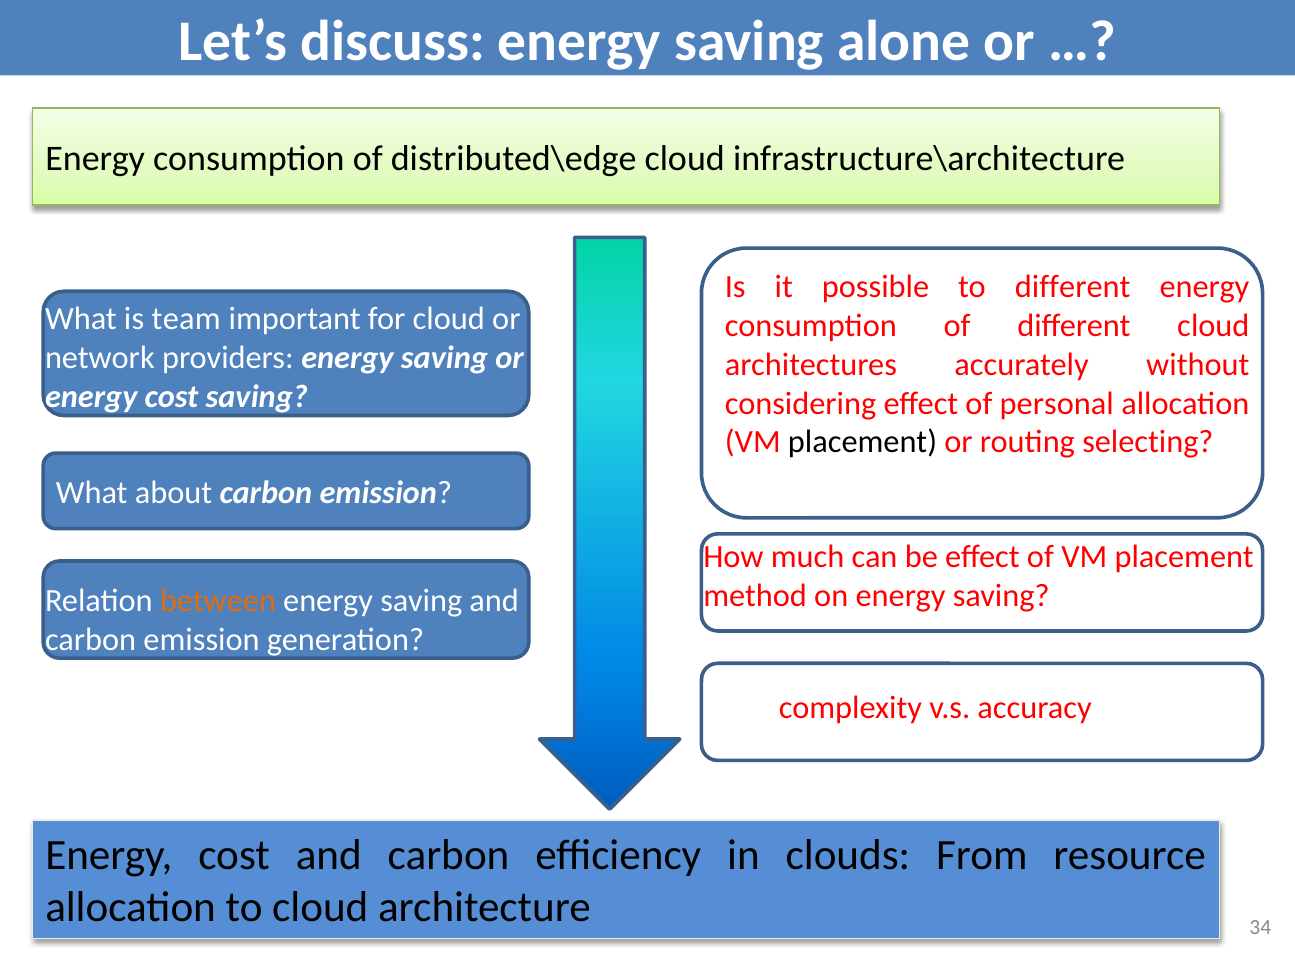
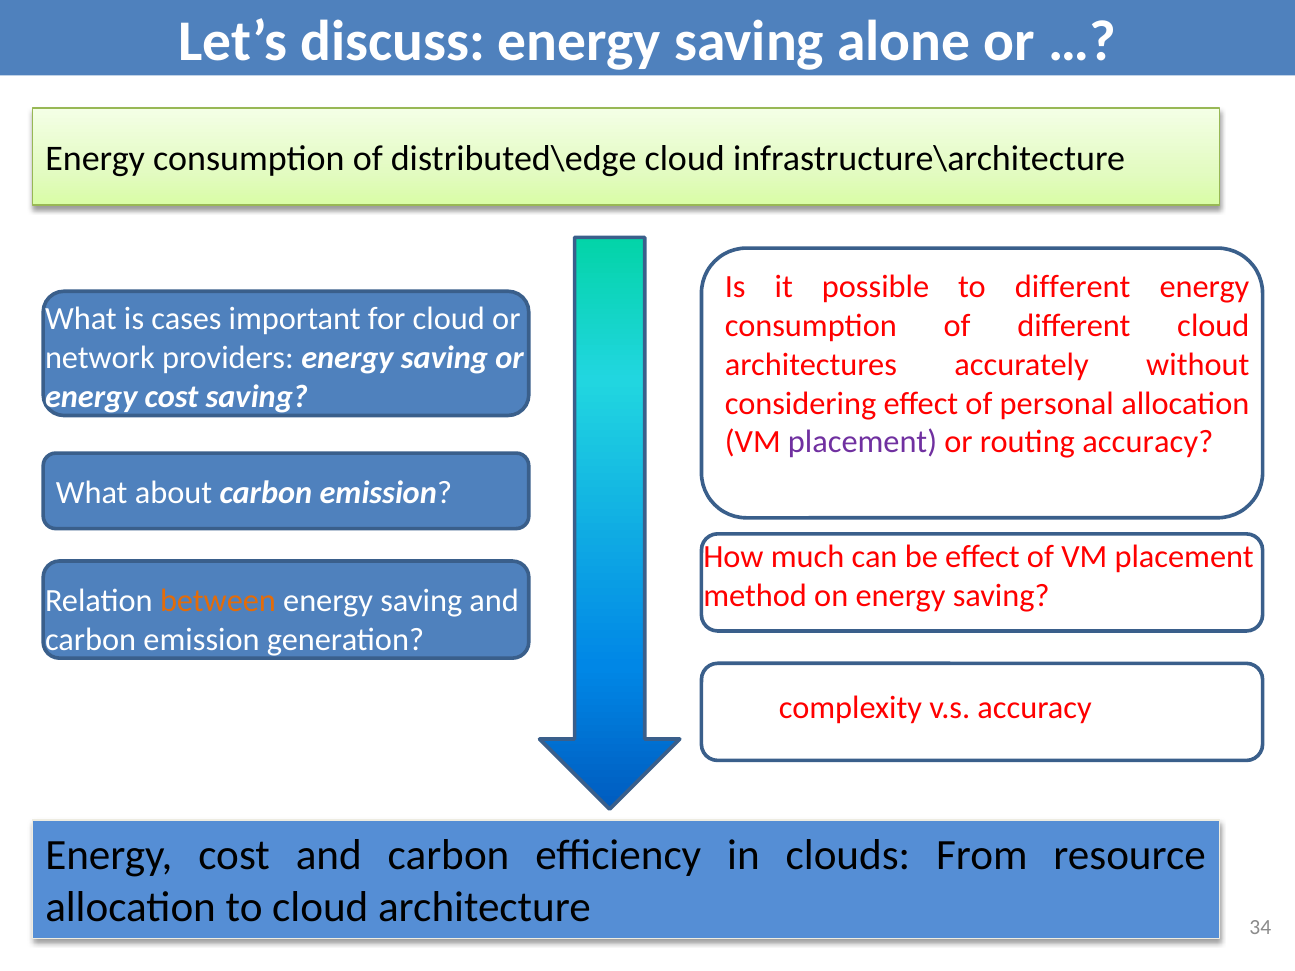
team: team -> cases
placement at (863, 442) colour: black -> purple
routing selecting: selecting -> accuracy
